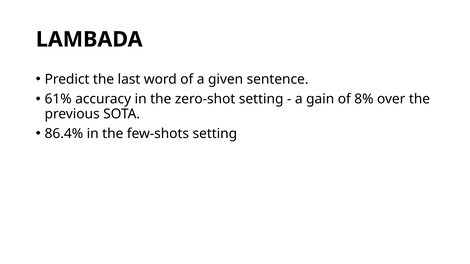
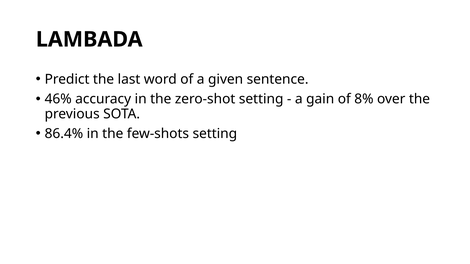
61%: 61% -> 46%
